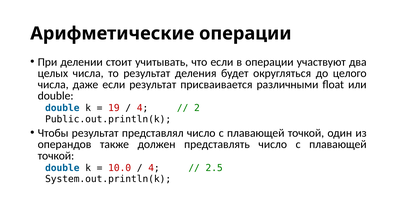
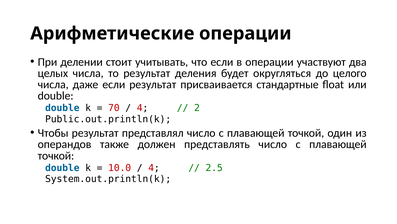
различными: различными -> стандартные
19: 19 -> 70
